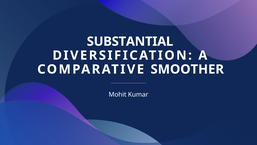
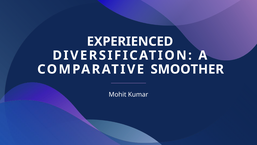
SUBSTANTIAL: SUBSTANTIAL -> EXPERIENCED
